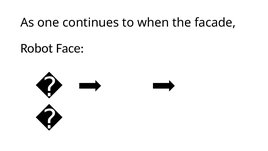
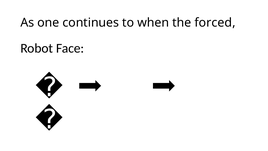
facade: facade -> forced
